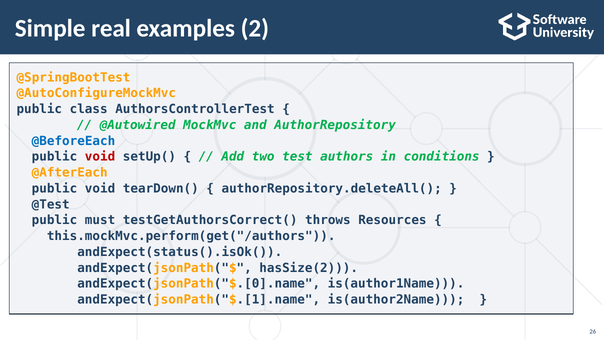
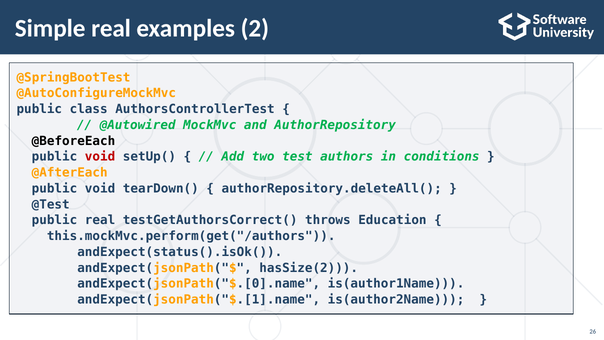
@BeforeEach colour: blue -> black
public must: must -> real
Resources: Resources -> Education
